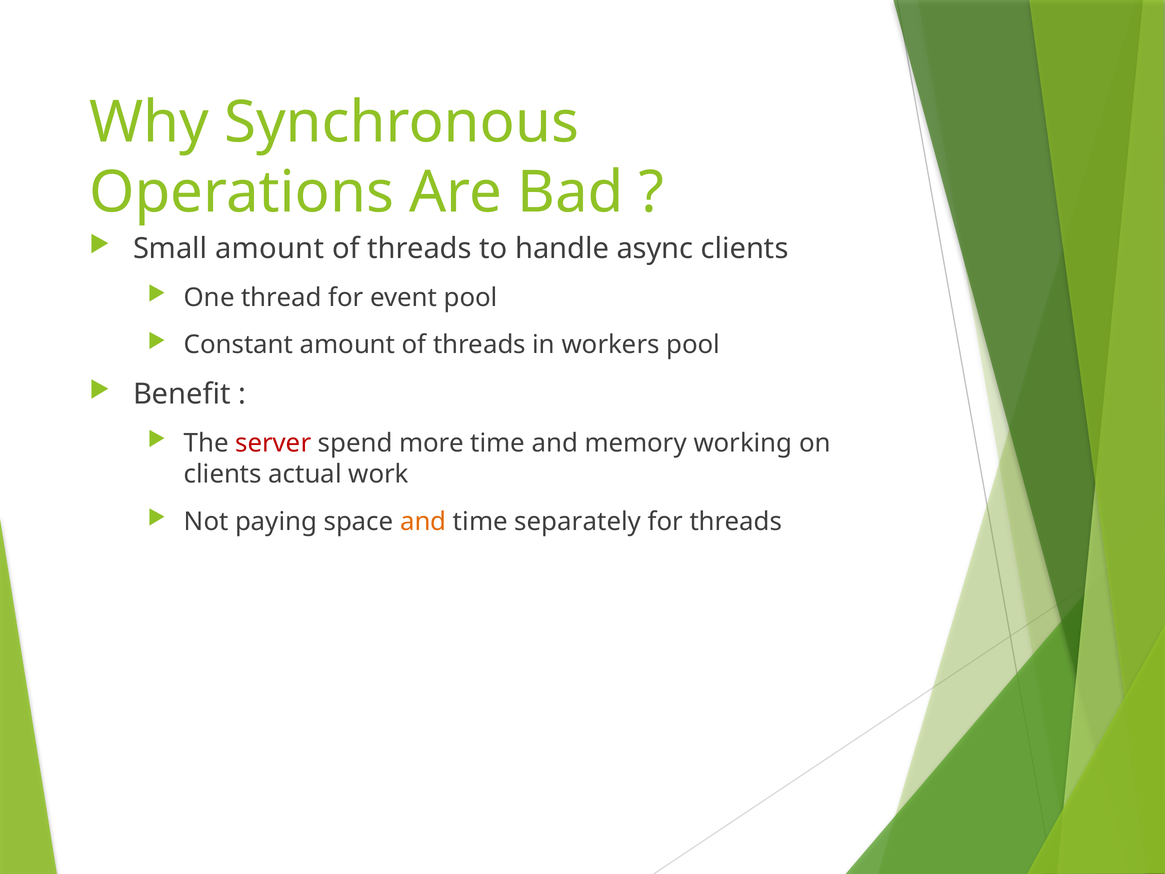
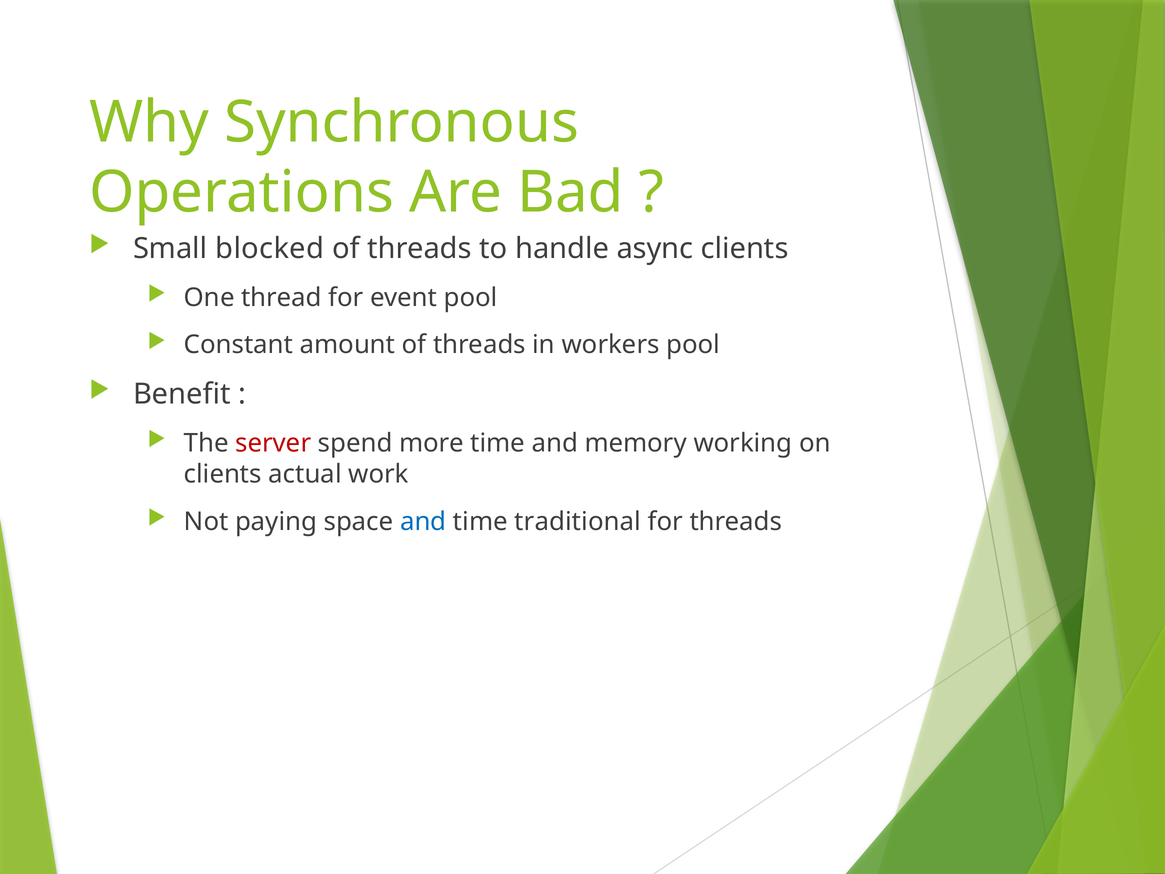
Small amount: amount -> blocked
and at (423, 521) colour: orange -> blue
separately: separately -> traditional
